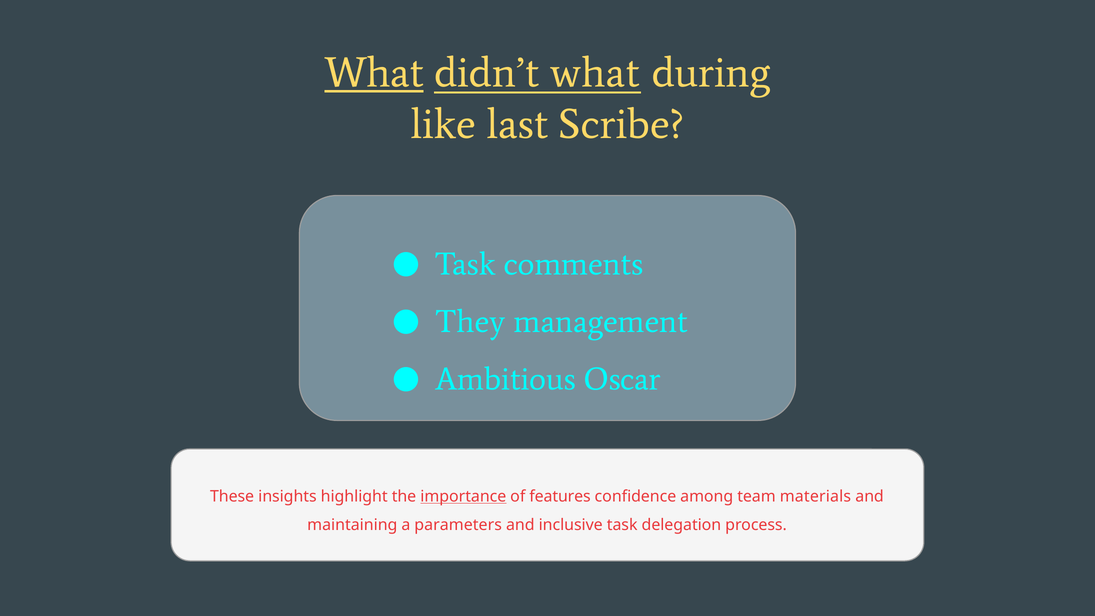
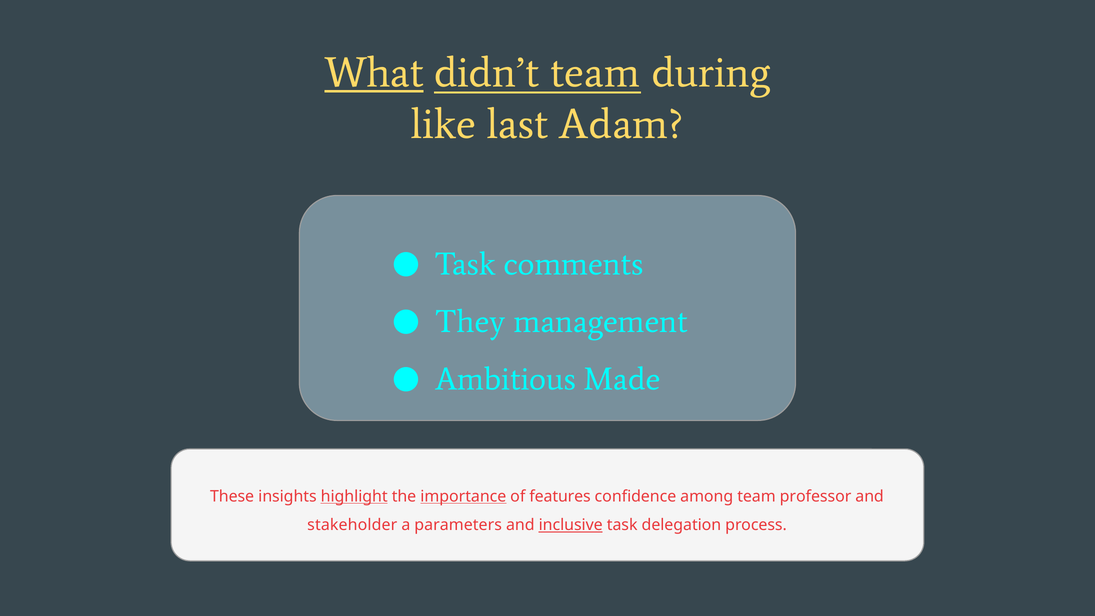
didn’t what: what -> team
Scribe: Scribe -> Adam
Oscar: Oscar -> Made
highlight underline: none -> present
materials: materials -> professor
maintaining: maintaining -> stakeholder
inclusive underline: none -> present
